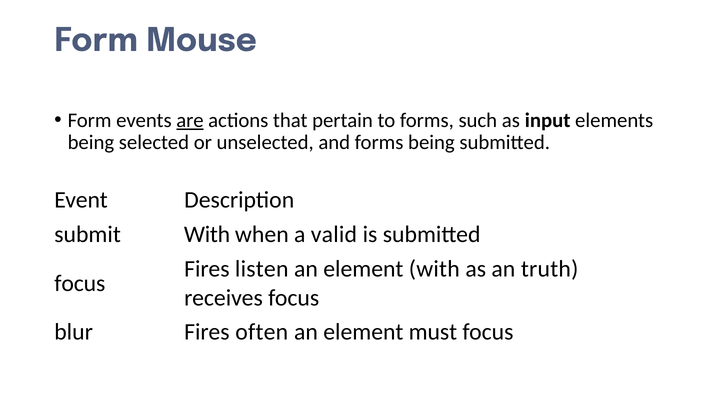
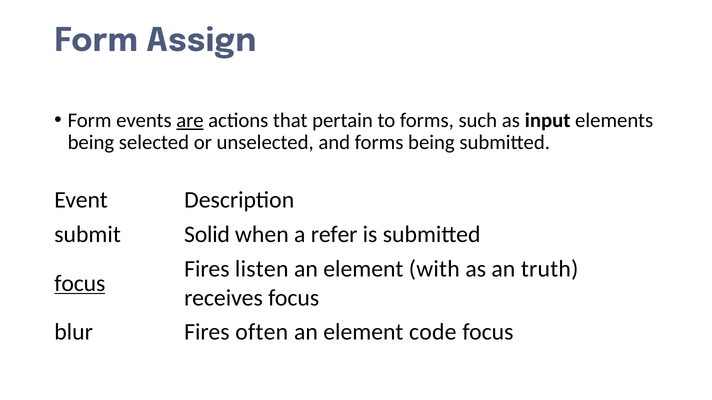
Mouse: Mouse -> Assign
submit With: With -> Solid
valid: valid -> refer
focus at (80, 284) underline: none -> present
must: must -> code
